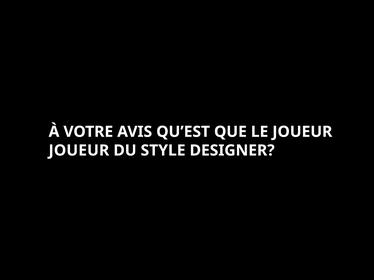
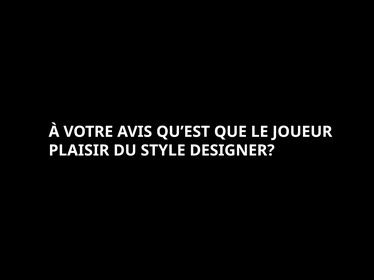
JOUEUR at (79, 151): JOUEUR -> PLAISIR
